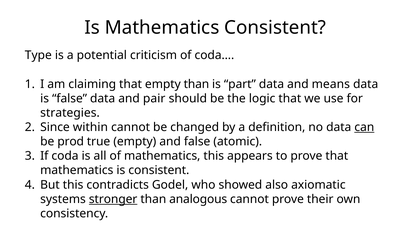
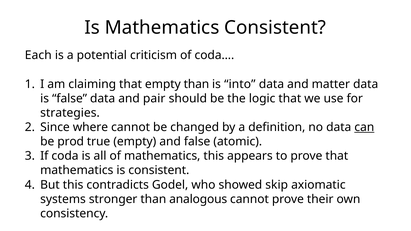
Type: Type -> Each
part: part -> into
means: means -> matter
within: within -> where
also: also -> skip
stronger underline: present -> none
